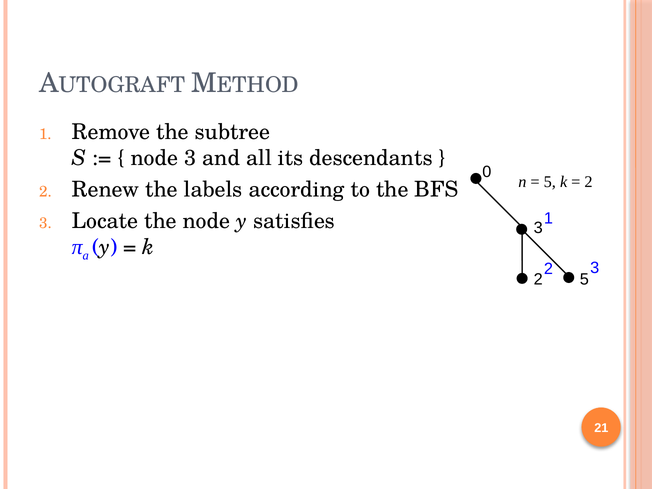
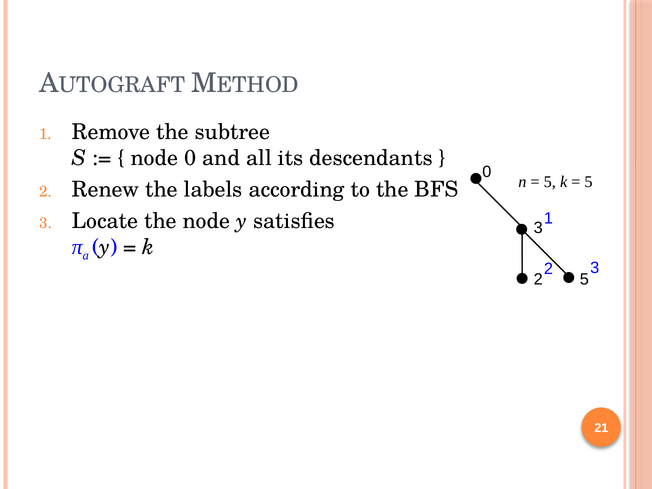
node 3: 3 -> 0
2 at (589, 182): 2 -> 5
